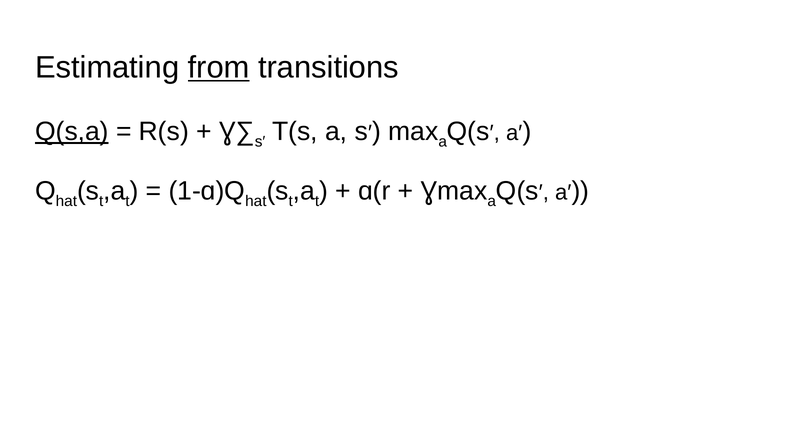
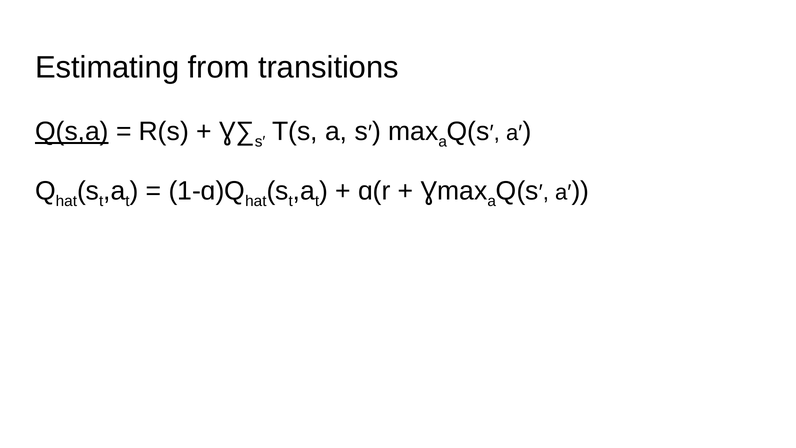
from underline: present -> none
